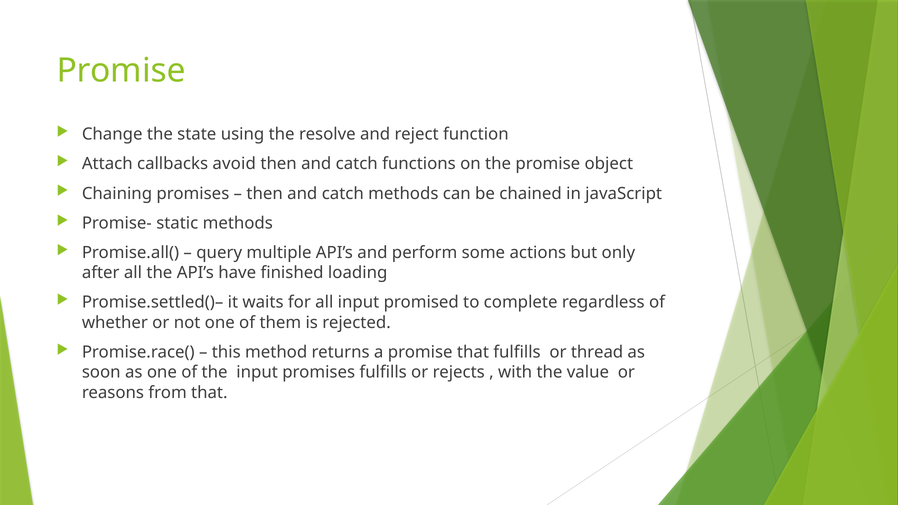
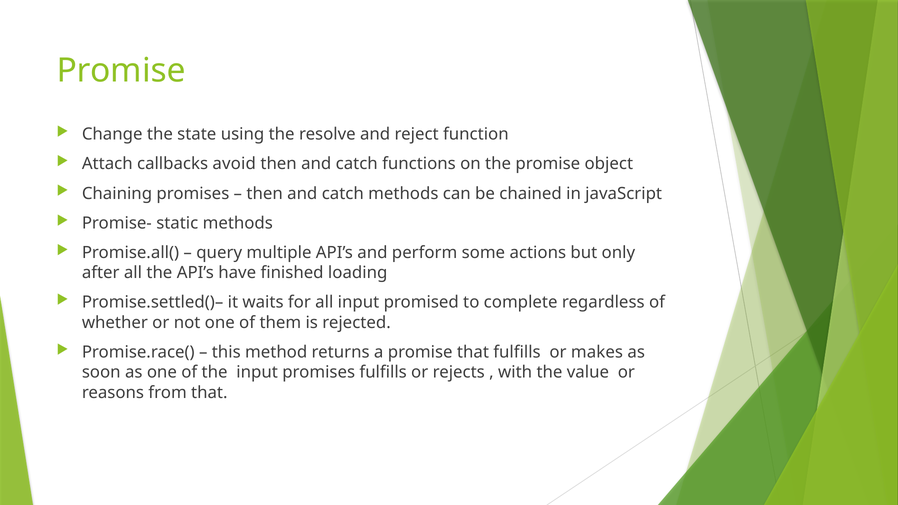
thread: thread -> makes
